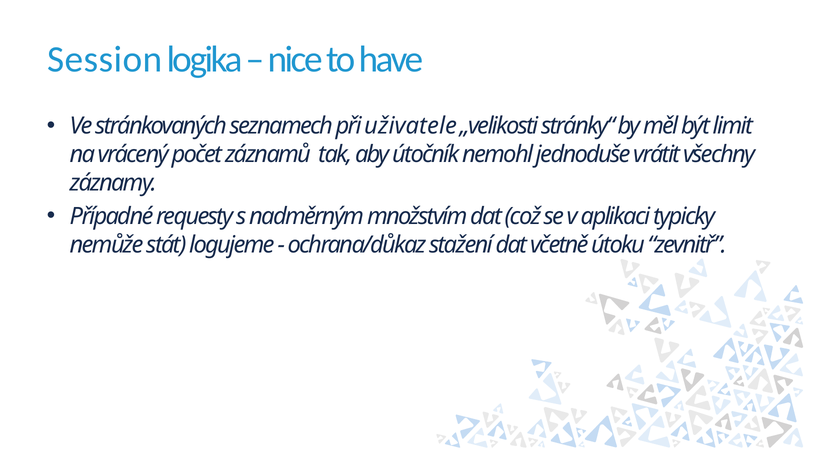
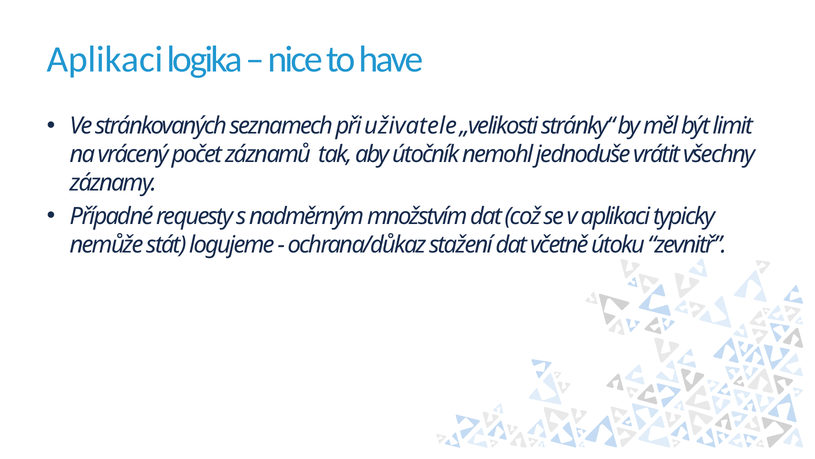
Session at (105, 59): Session -> Aplikaci
